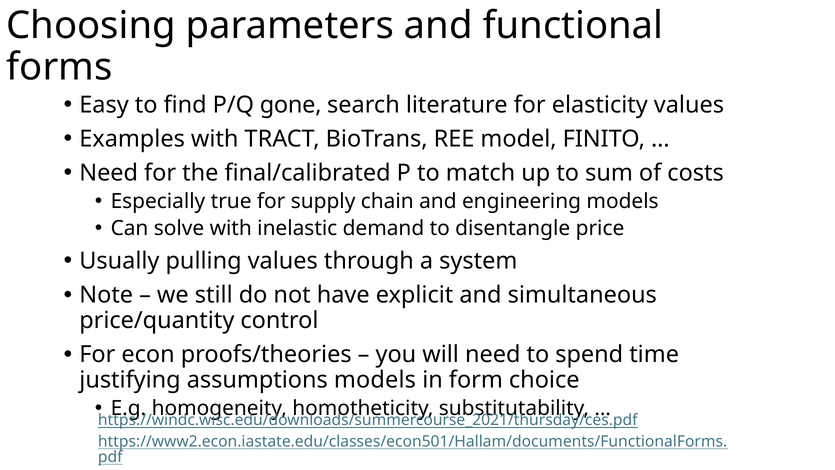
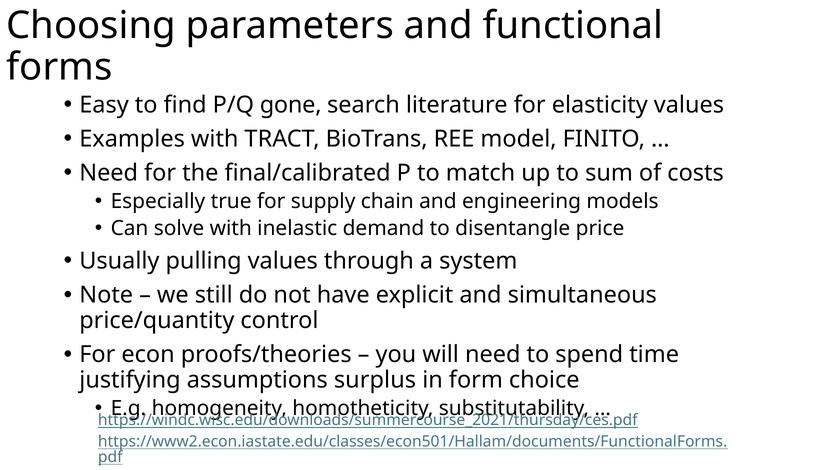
assumptions models: models -> surplus
